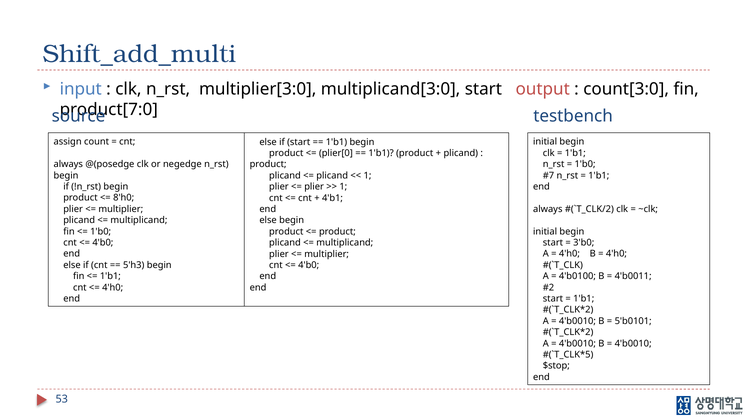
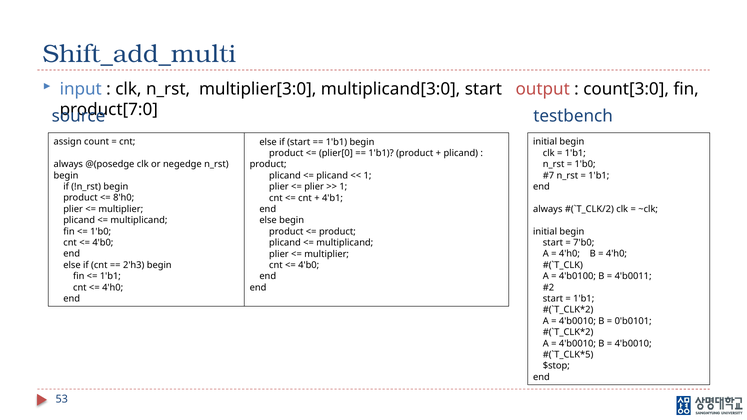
3'b0: 3'b0 -> 7'b0
5'h3: 5'h3 -> 2'h3
5'b0101: 5'b0101 -> 0'b0101
